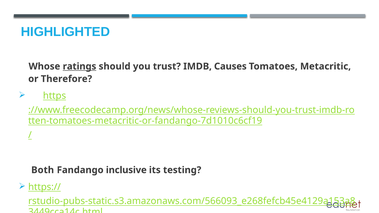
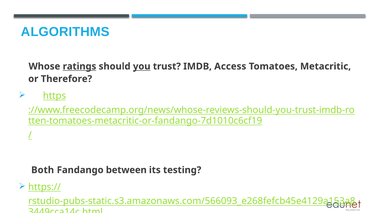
HIGHLIGHTED: HIGHLIGHTED -> ALGORITHMS
you underline: none -> present
Causes: Causes -> Access
inclusive: inclusive -> between
